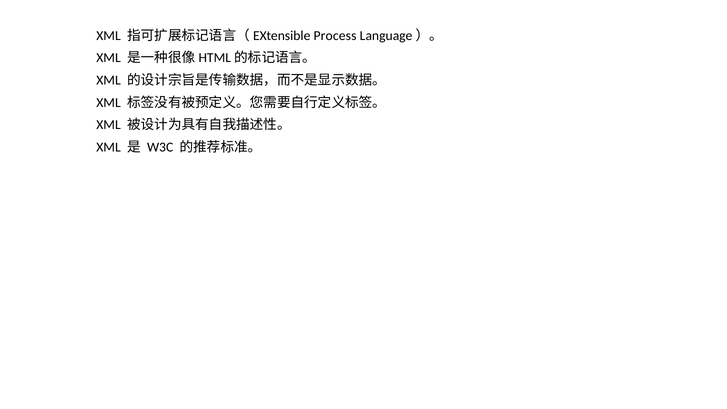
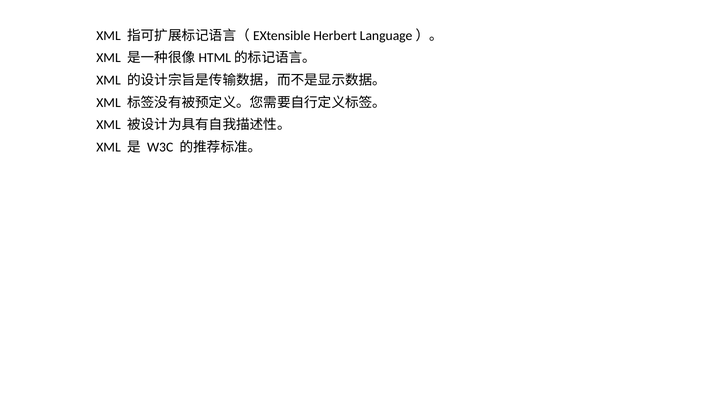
Process: Process -> Herbert
